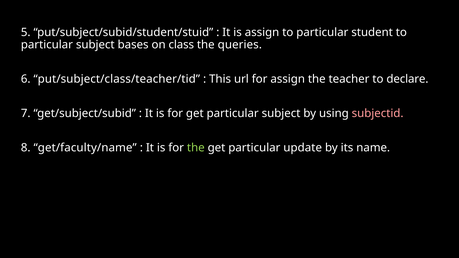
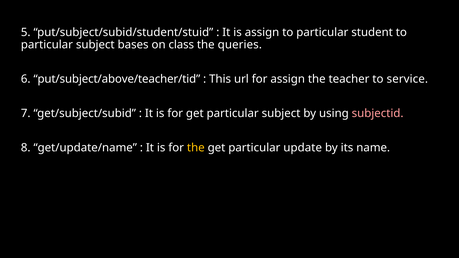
put/subject/class/teacher/tid: put/subject/class/teacher/tid -> put/subject/above/teacher/tid
declare: declare -> service
get/faculty/name: get/faculty/name -> get/update/name
the at (196, 148) colour: light green -> yellow
